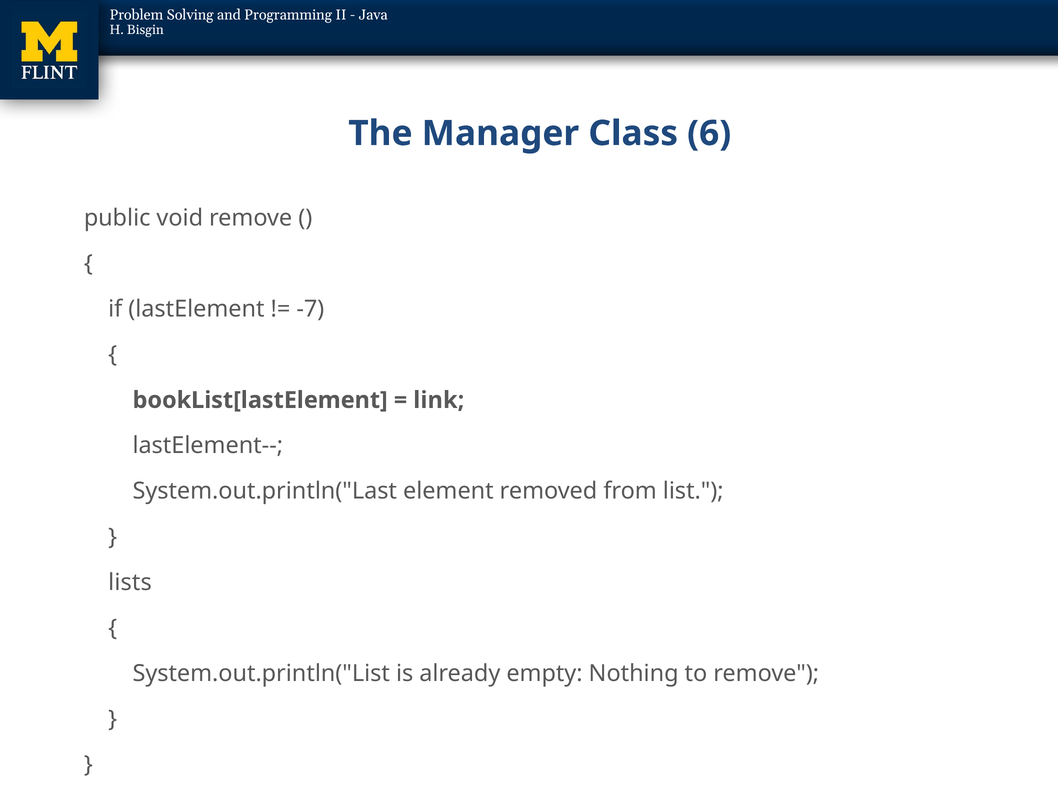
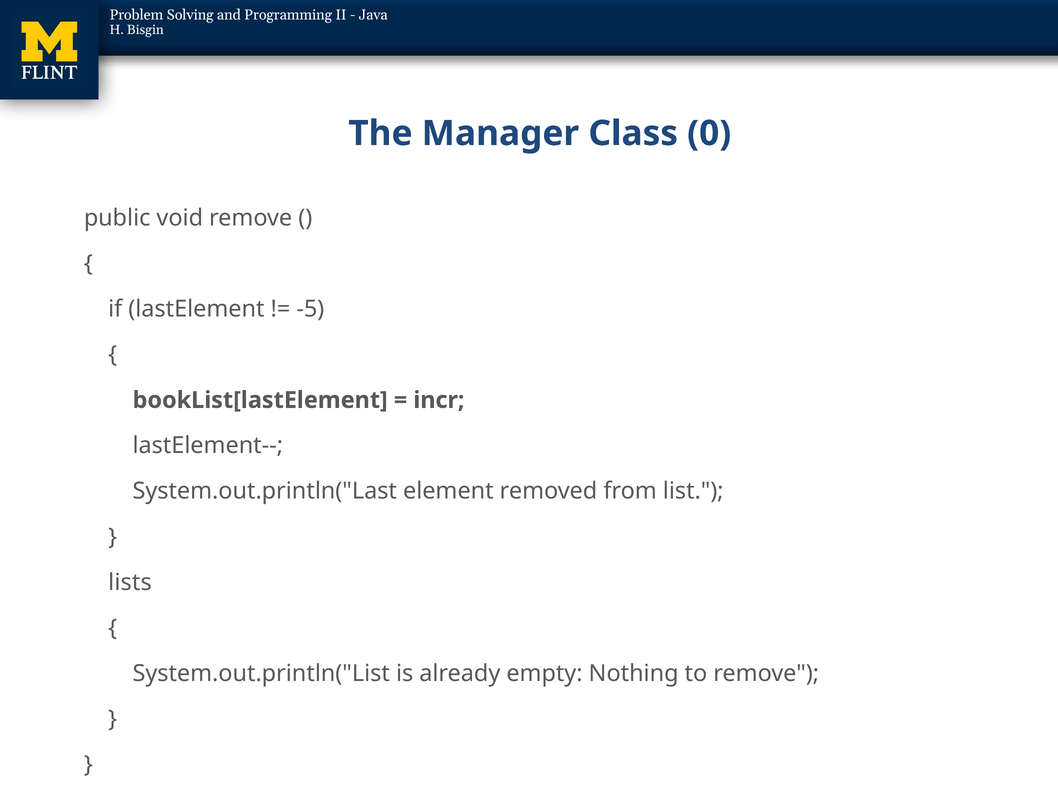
6: 6 -> 0
-7: -7 -> -5
link: link -> incr
